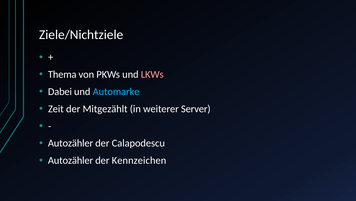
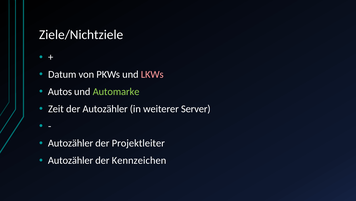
Thema: Thema -> Datum
Dabei: Dabei -> Autos
Automarke colour: light blue -> light green
der Mitgezählt: Mitgezählt -> Autozähler
Calapodescu: Calapodescu -> Projektleiter
